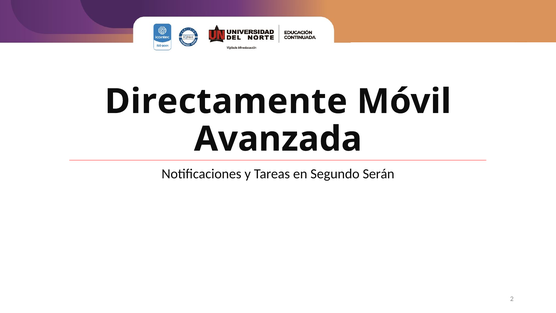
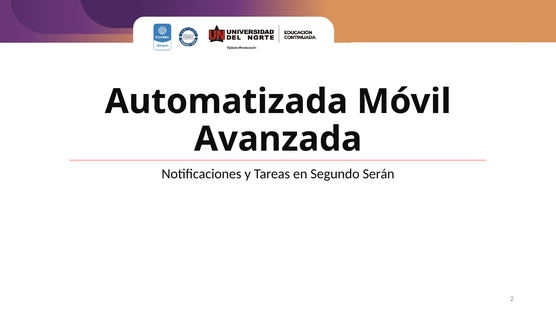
Directamente: Directamente -> Automatizada
